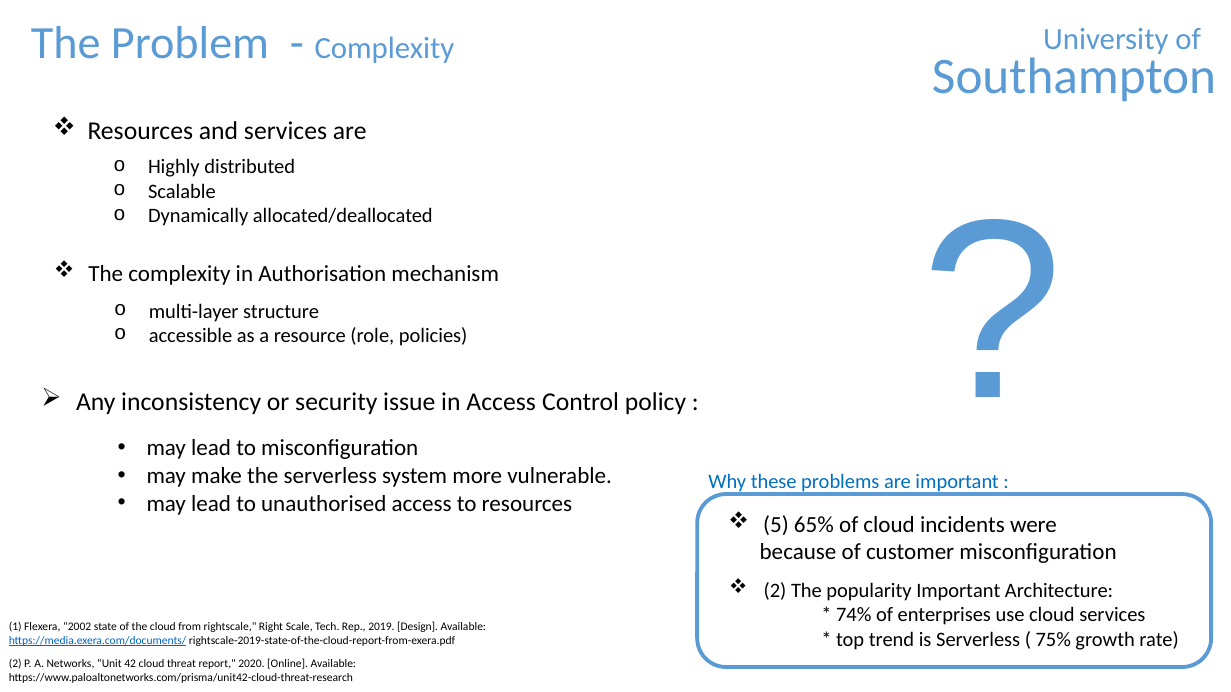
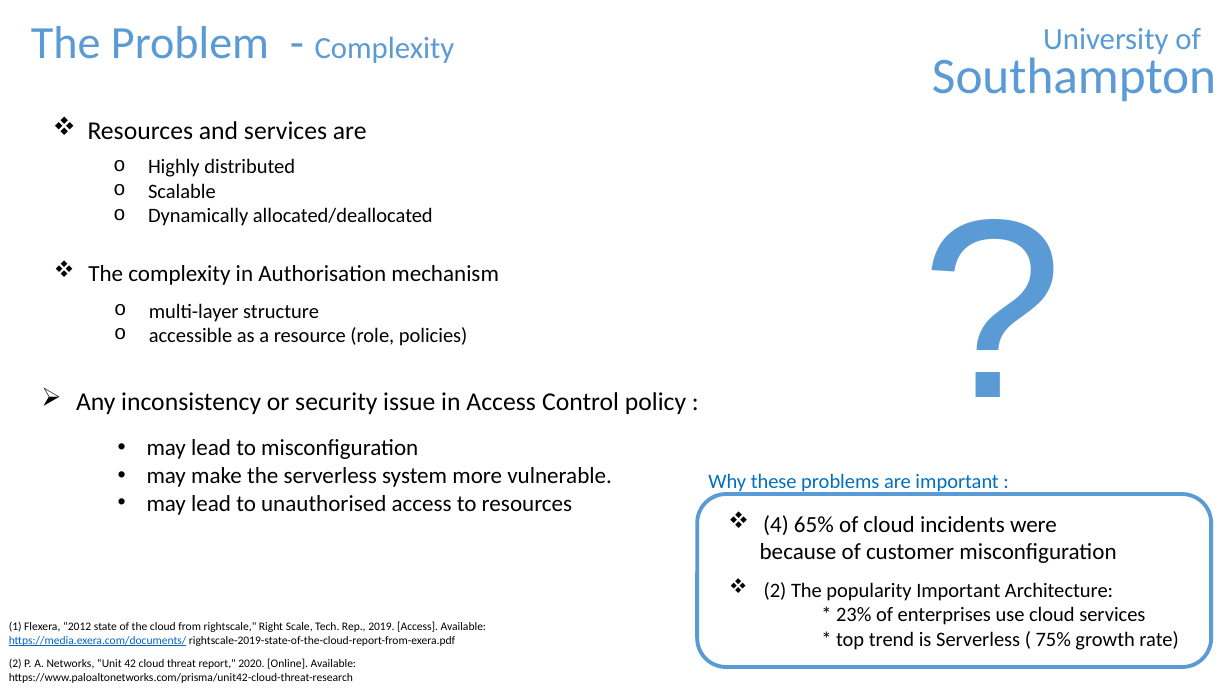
5: 5 -> 4
74%: 74% -> 23%
2002: 2002 -> 2012
2019 Design: Design -> Access
